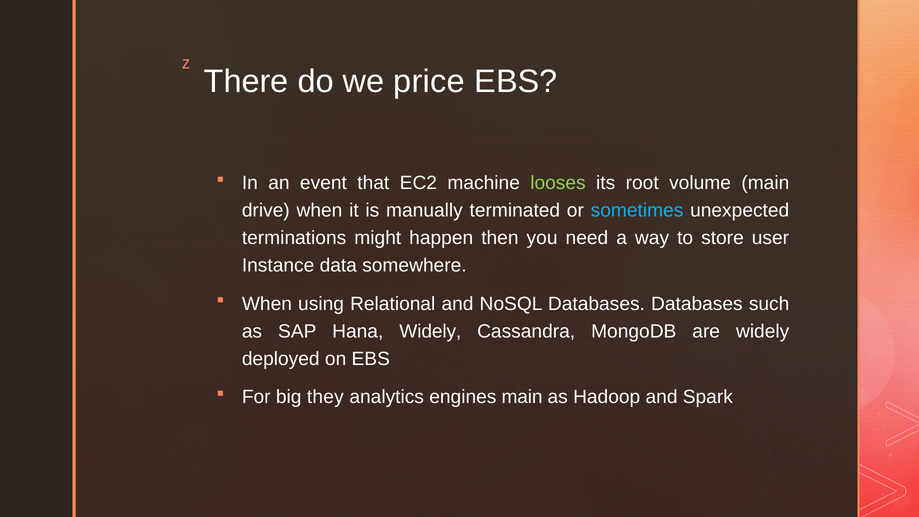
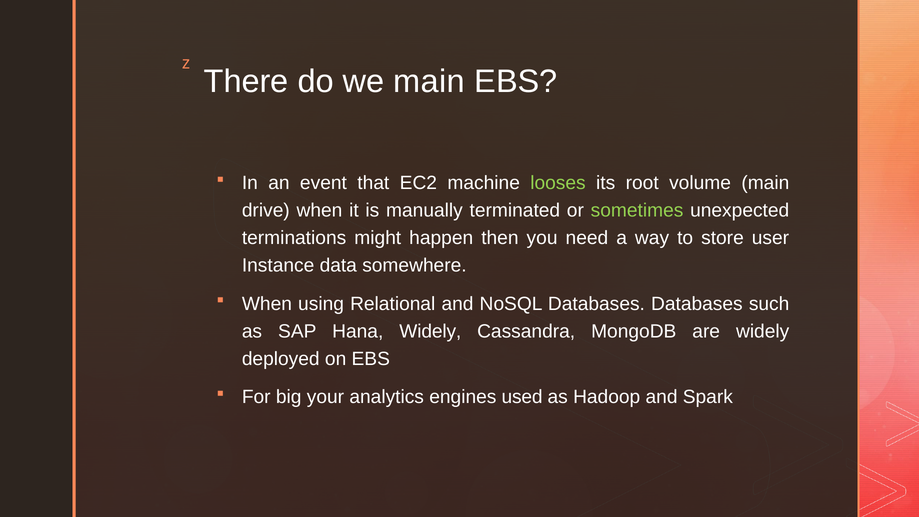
we price: price -> main
sometimes colour: light blue -> light green
they: they -> your
engines main: main -> used
